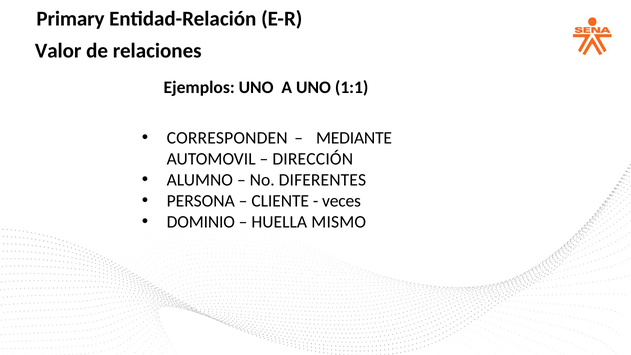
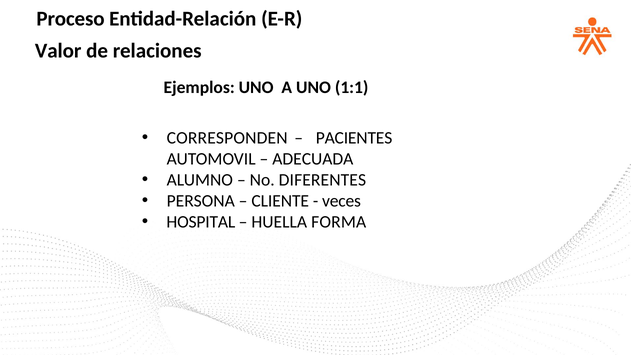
Primary: Primary -> Proceso
MEDIANTE: MEDIANTE -> PACIENTES
DIRECCIÓN: DIRECCIÓN -> ADECUADA
DOMINIO: DOMINIO -> HOSPITAL
MISMO: MISMO -> FORMA
